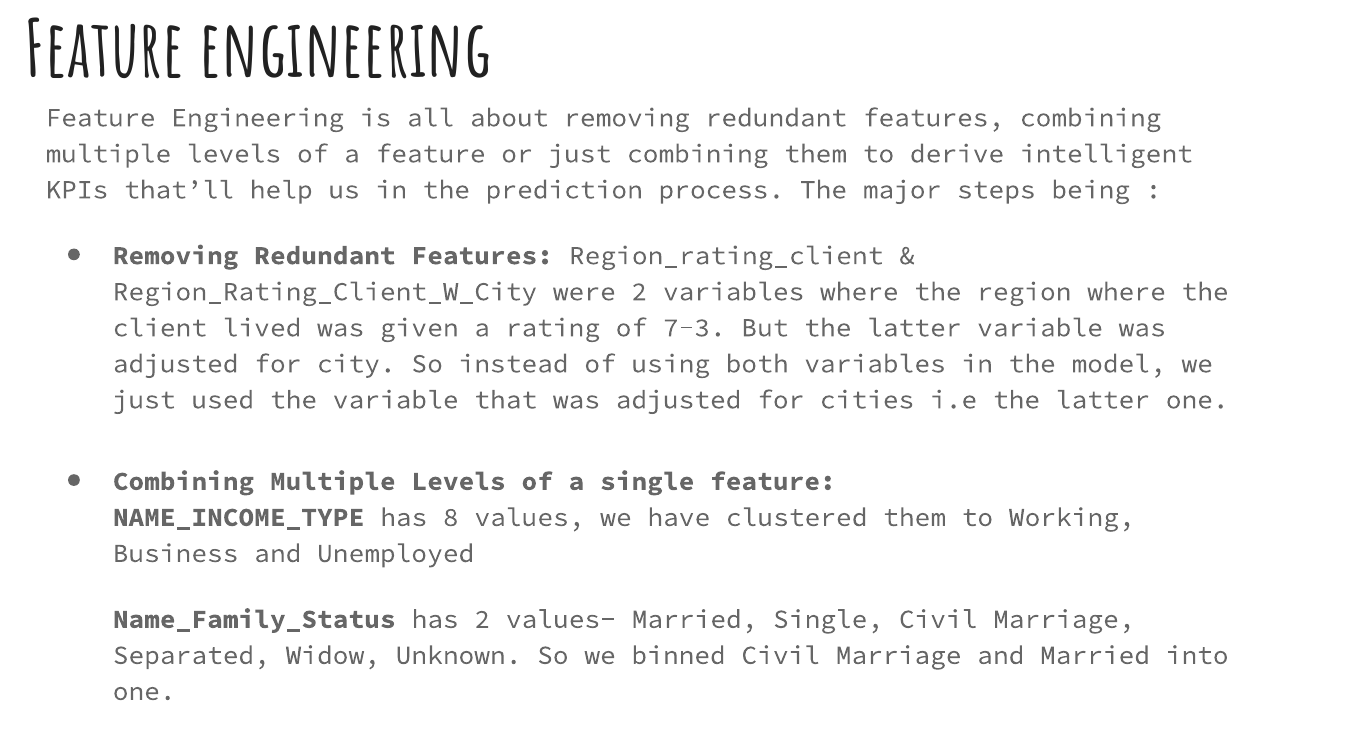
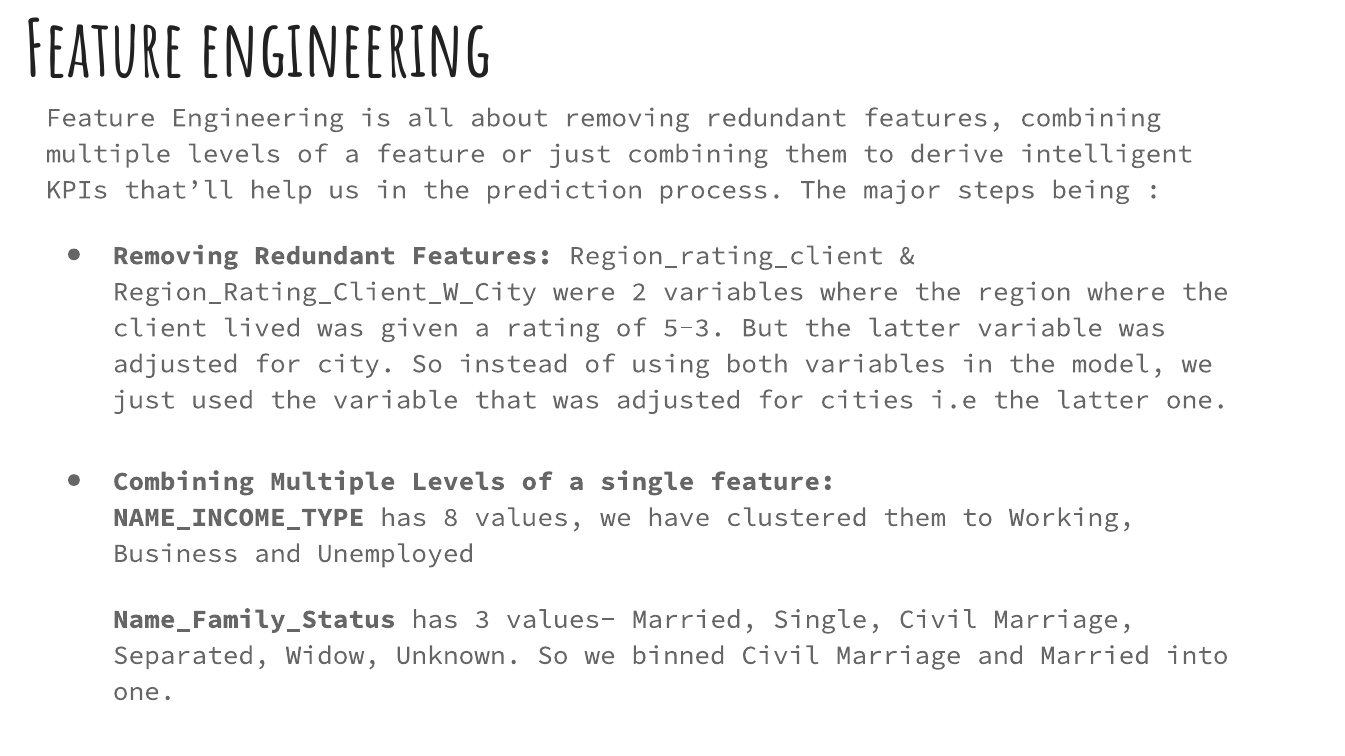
7-3: 7-3 -> 5-3
has 2: 2 -> 3
